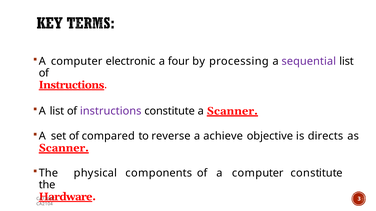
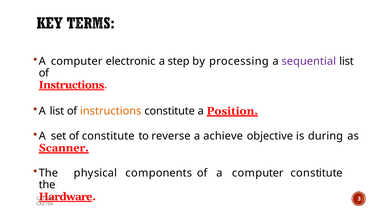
four: four -> step
instructions at (111, 111) colour: purple -> orange
a Scanner: Scanner -> Position
of compared: compared -> constitute
directs: directs -> during
